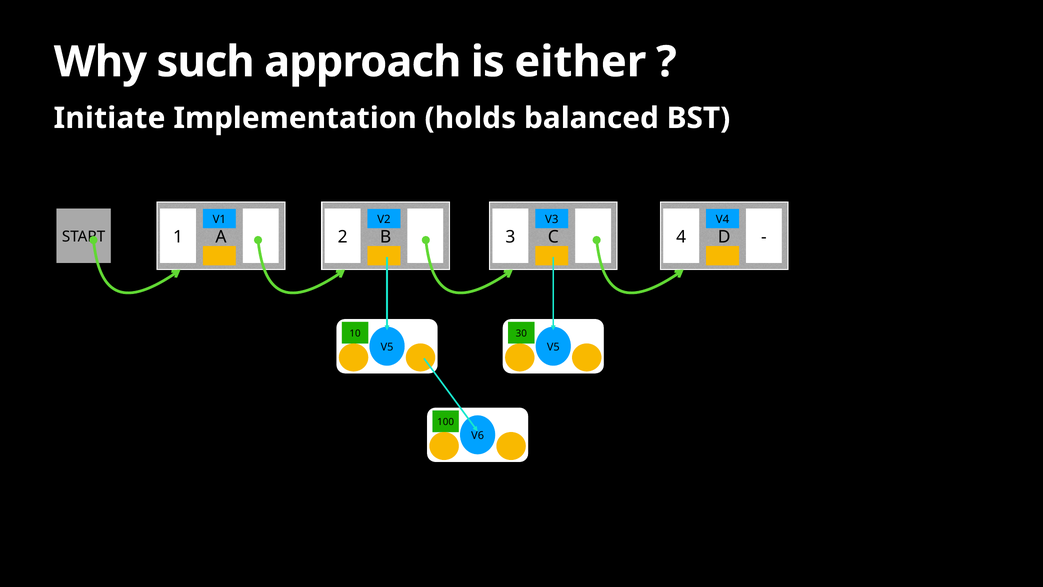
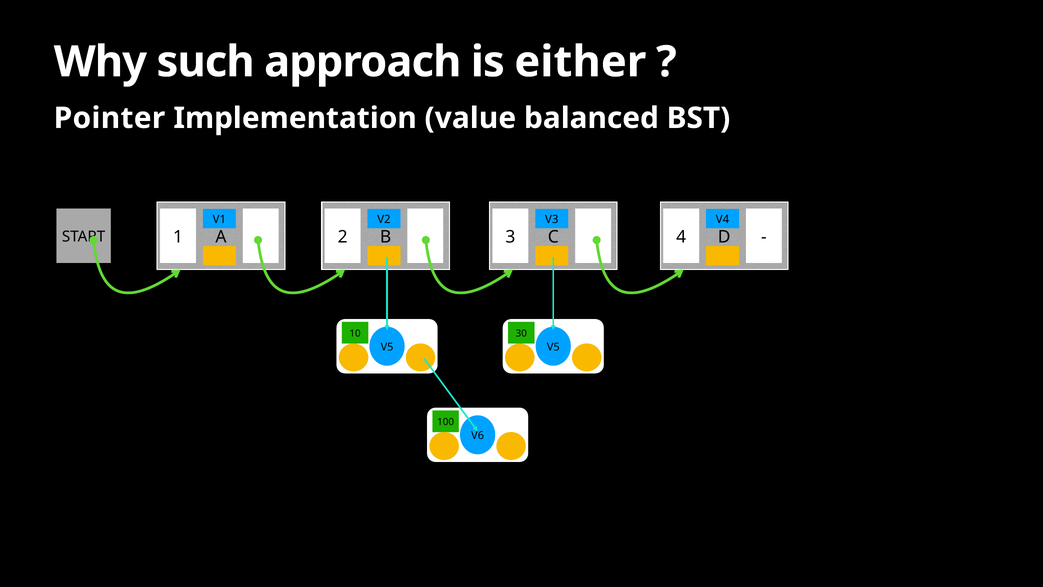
Initiate: Initiate -> Pointer
holds: holds -> value
